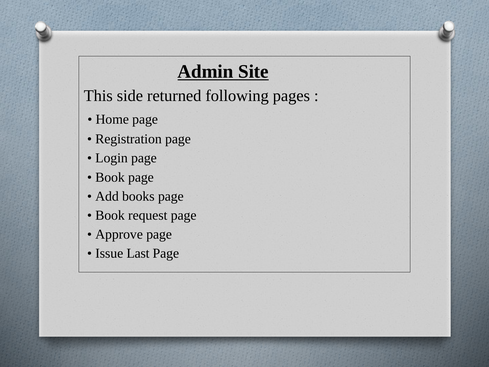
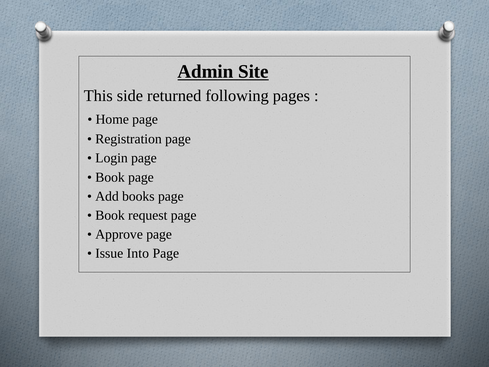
Last: Last -> Into
